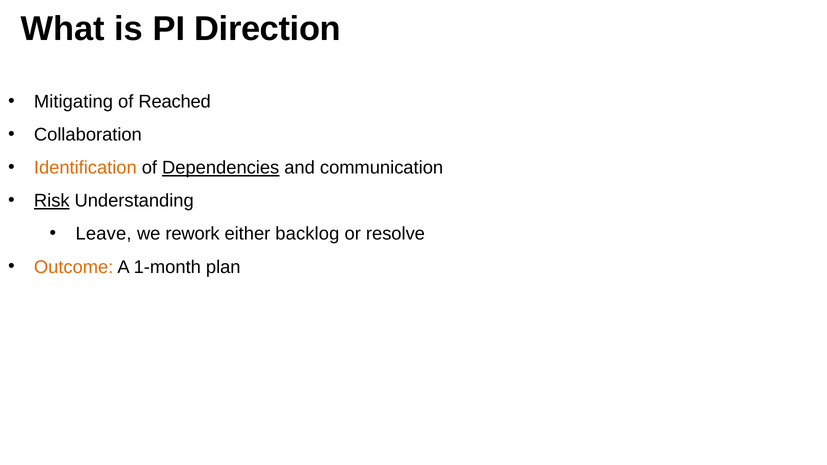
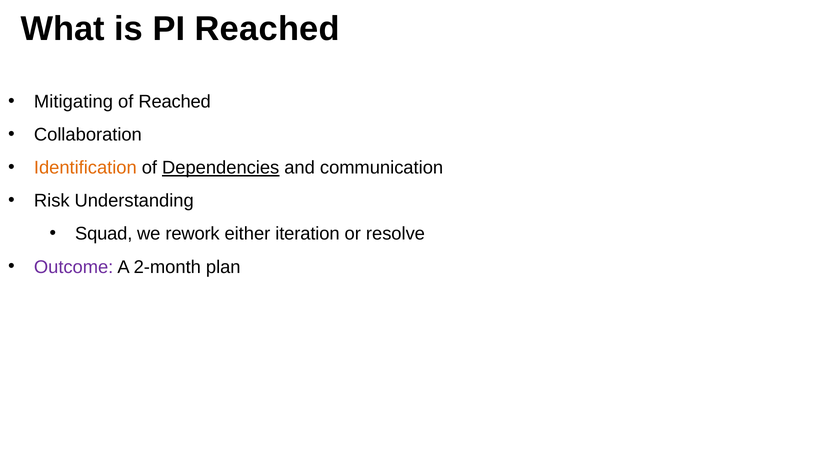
PI Direction: Direction -> Reached
Risk underline: present -> none
Leave: Leave -> Squad
backlog: backlog -> iteration
Outcome colour: orange -> purple
1-month: 1-month -> 2-month
